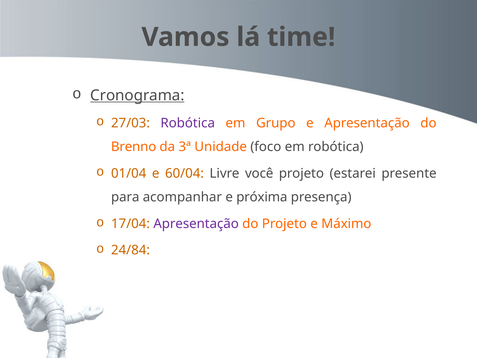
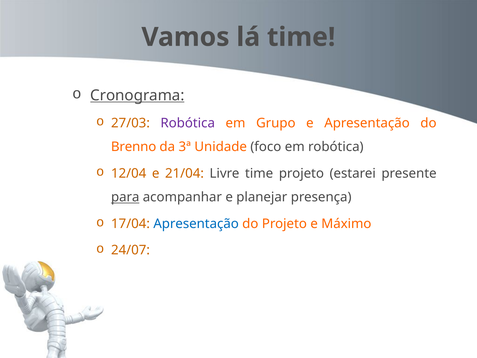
01/04: 01/04 -> 12/04
60/04: 60/04 -> 21/04
Livre você: você -> time
para underline: none -> present
próxima: próxima -> planejar
Apresentação at (196, 224) colour: purple -> blue
24/84: 24/84 -> 24/07
